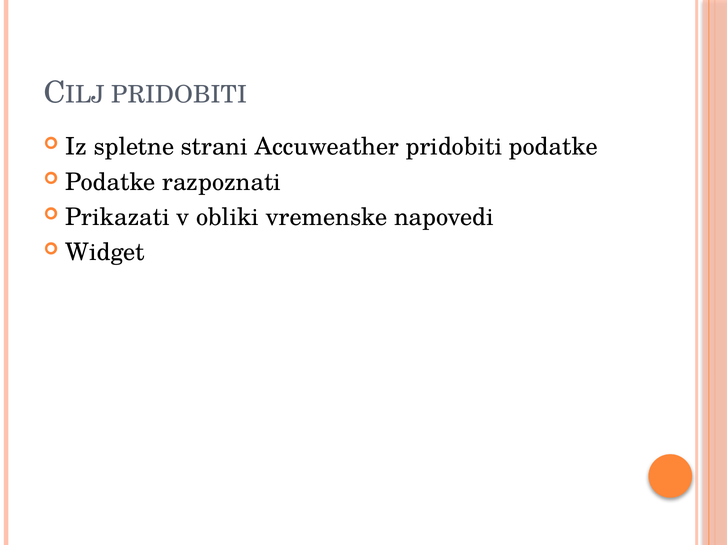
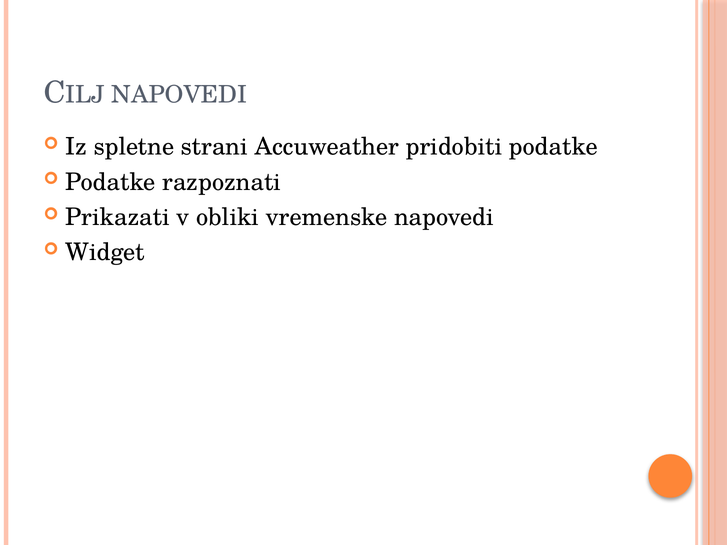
PRIDOBITI at (179, 95): PRIDOBITI -> NAPOVEDI
